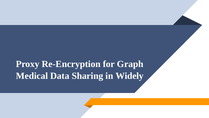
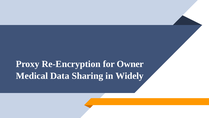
Graph: Graph -> Owner
